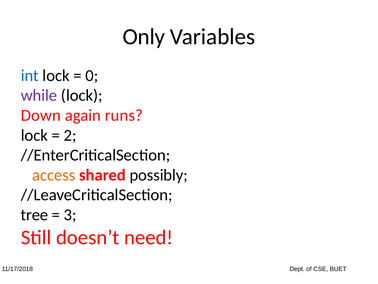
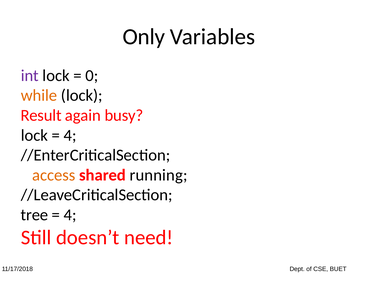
int colour: blue -> purple
while colour: purple -> orange
Down: Down -> Result
runs: runs -> busy
2 at (70, 135): 2 -> 4
possibly: possibly -> running
3 at (70, 214): 3 -> 4
